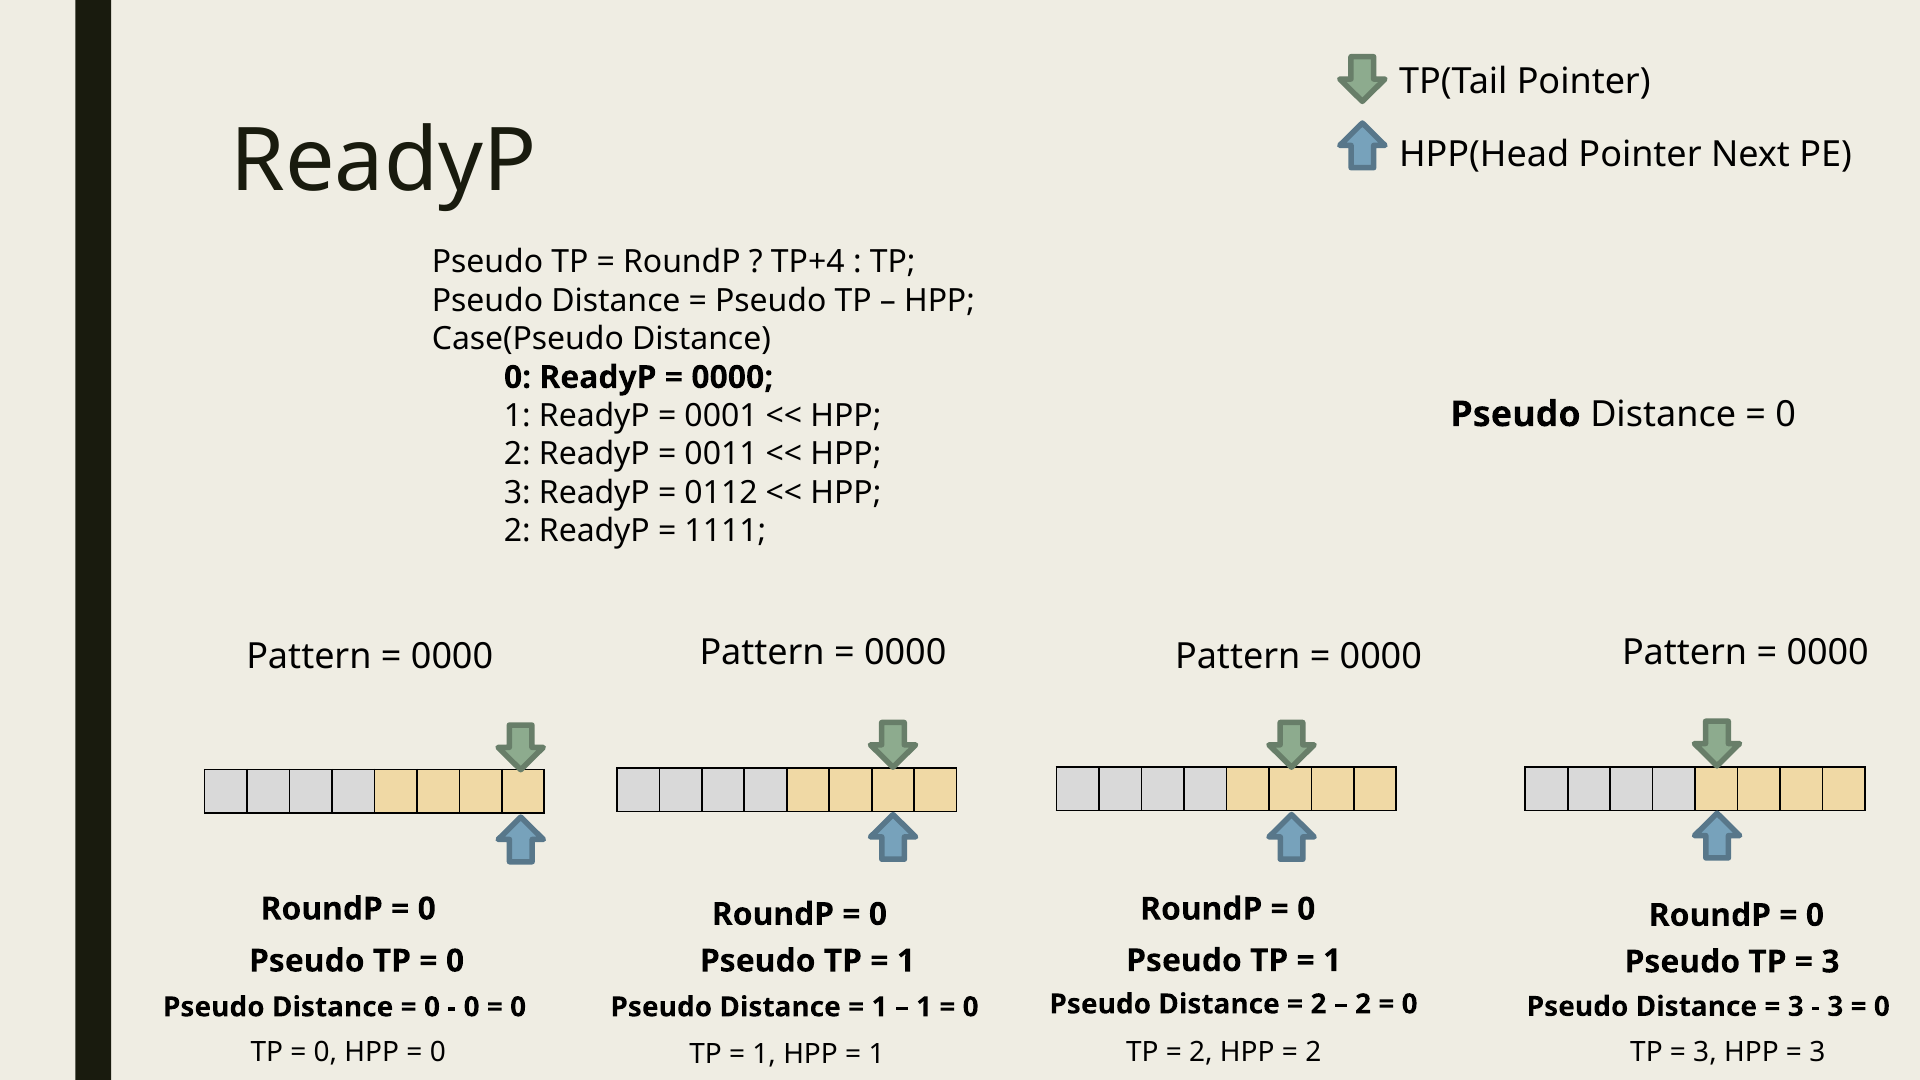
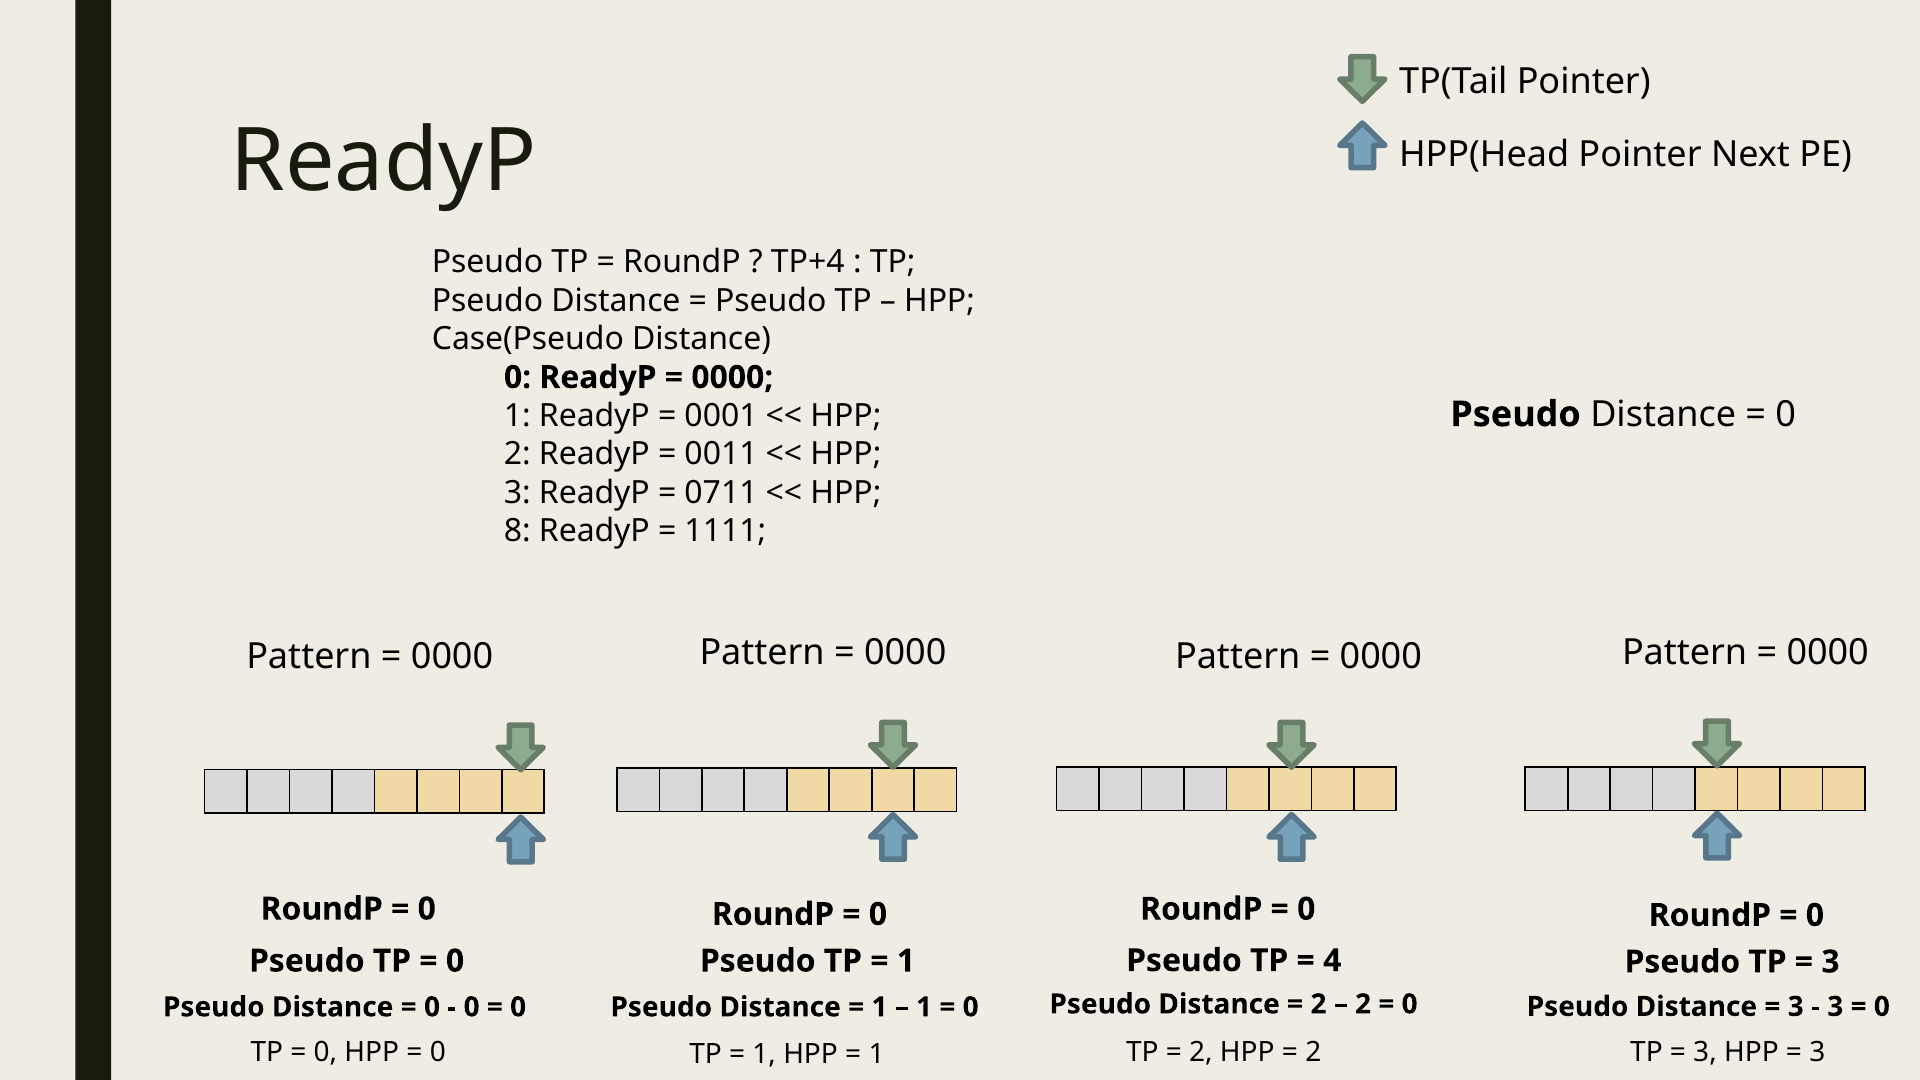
0112: 0112 -> 0711
2 at (517, 531): 2 -> 8
1 at (1332, 961): 1 -> 4
